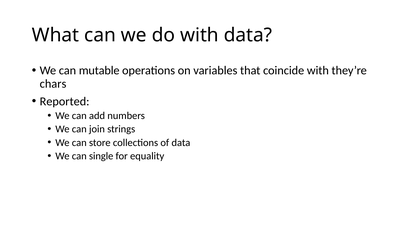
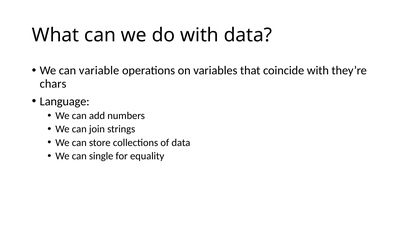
mutable: mutable -> variable
Reported: Reported -> Language
